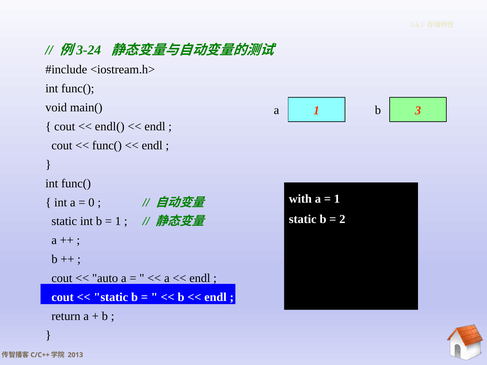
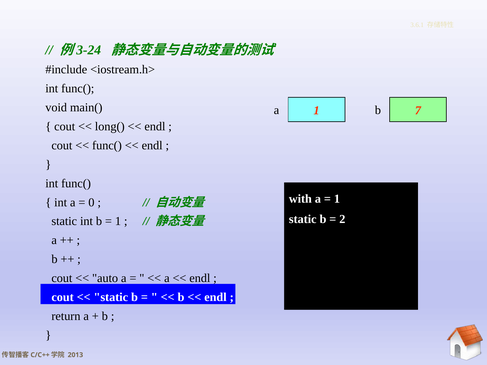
a 3: 3 -> 7
endl(: endl( -> long(
